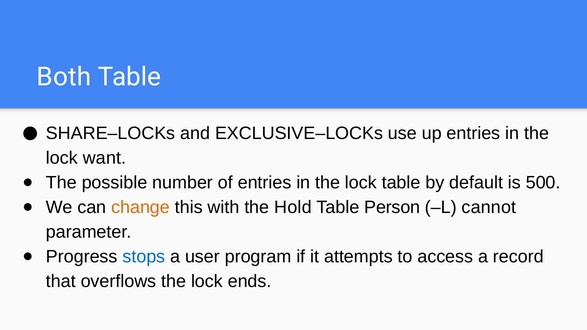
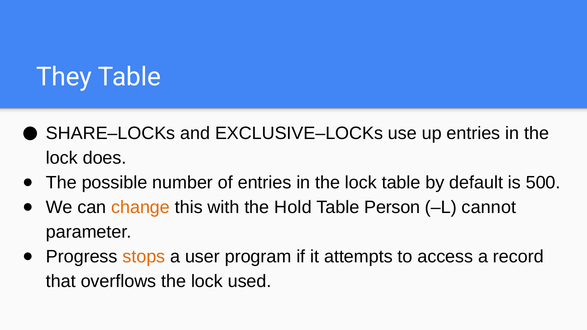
Both: Both -> They
want: want -> does
stops colour: blue -> orange
ends: ends -> used
